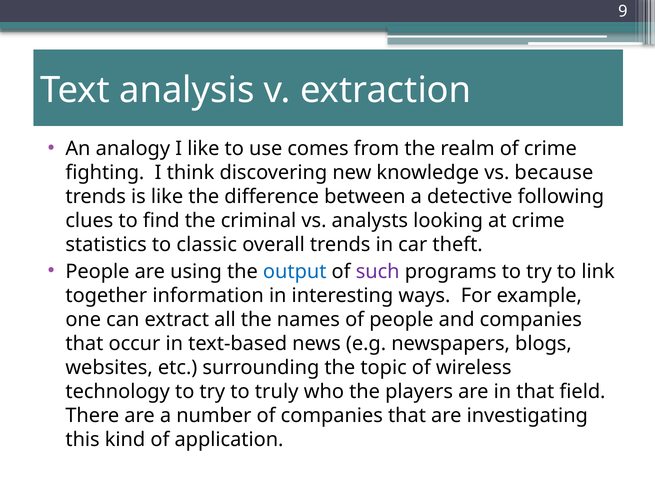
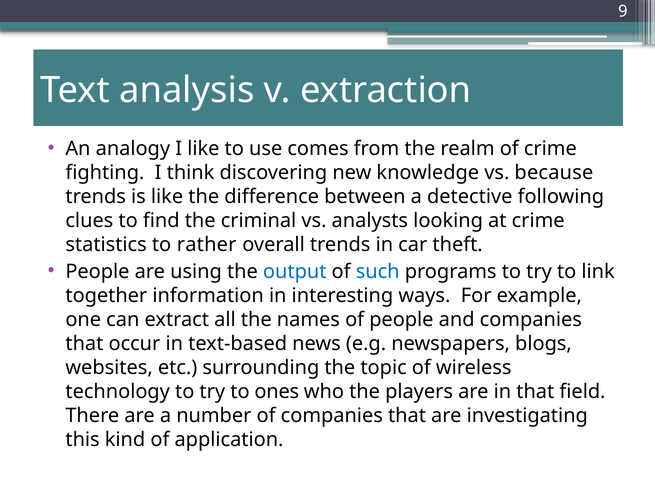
classic: classic -> rather
such colour: purple -> blue
truly: truly -> ones
